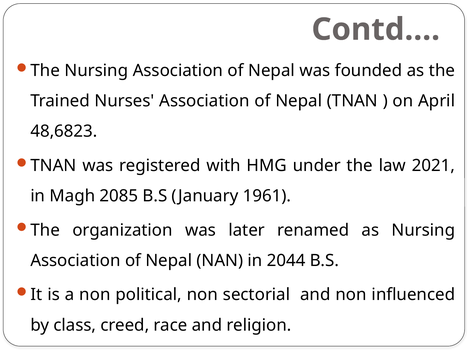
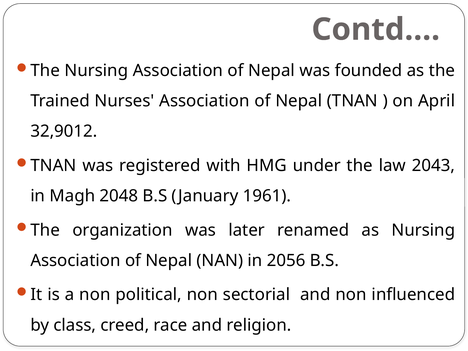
48,6823: 48,6823 -> 32,9012
2021: 2021 -> 2043
2085: 2085 -> 2048
2044: 2044 -> 2056
